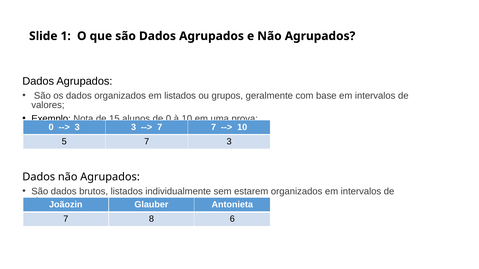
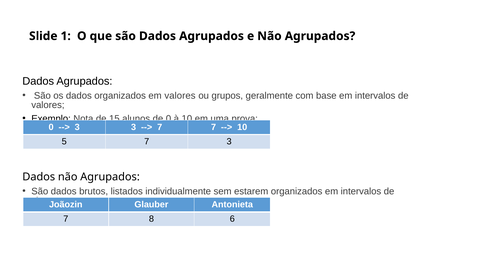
em listados: listados -> valores
